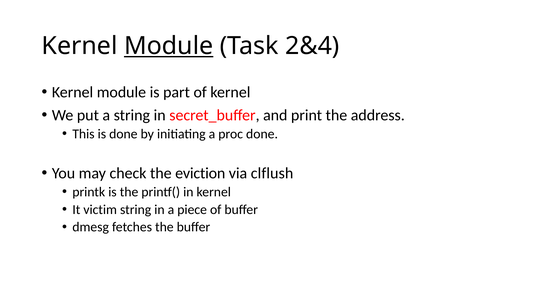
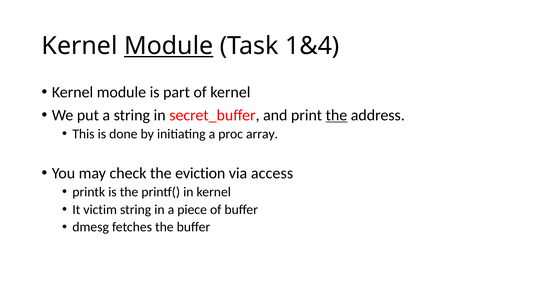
2&4: 2&4 -> 1&4
the at (336, 115) underline: none -> present
proc done: done -> array
clflush: clflush -> access
